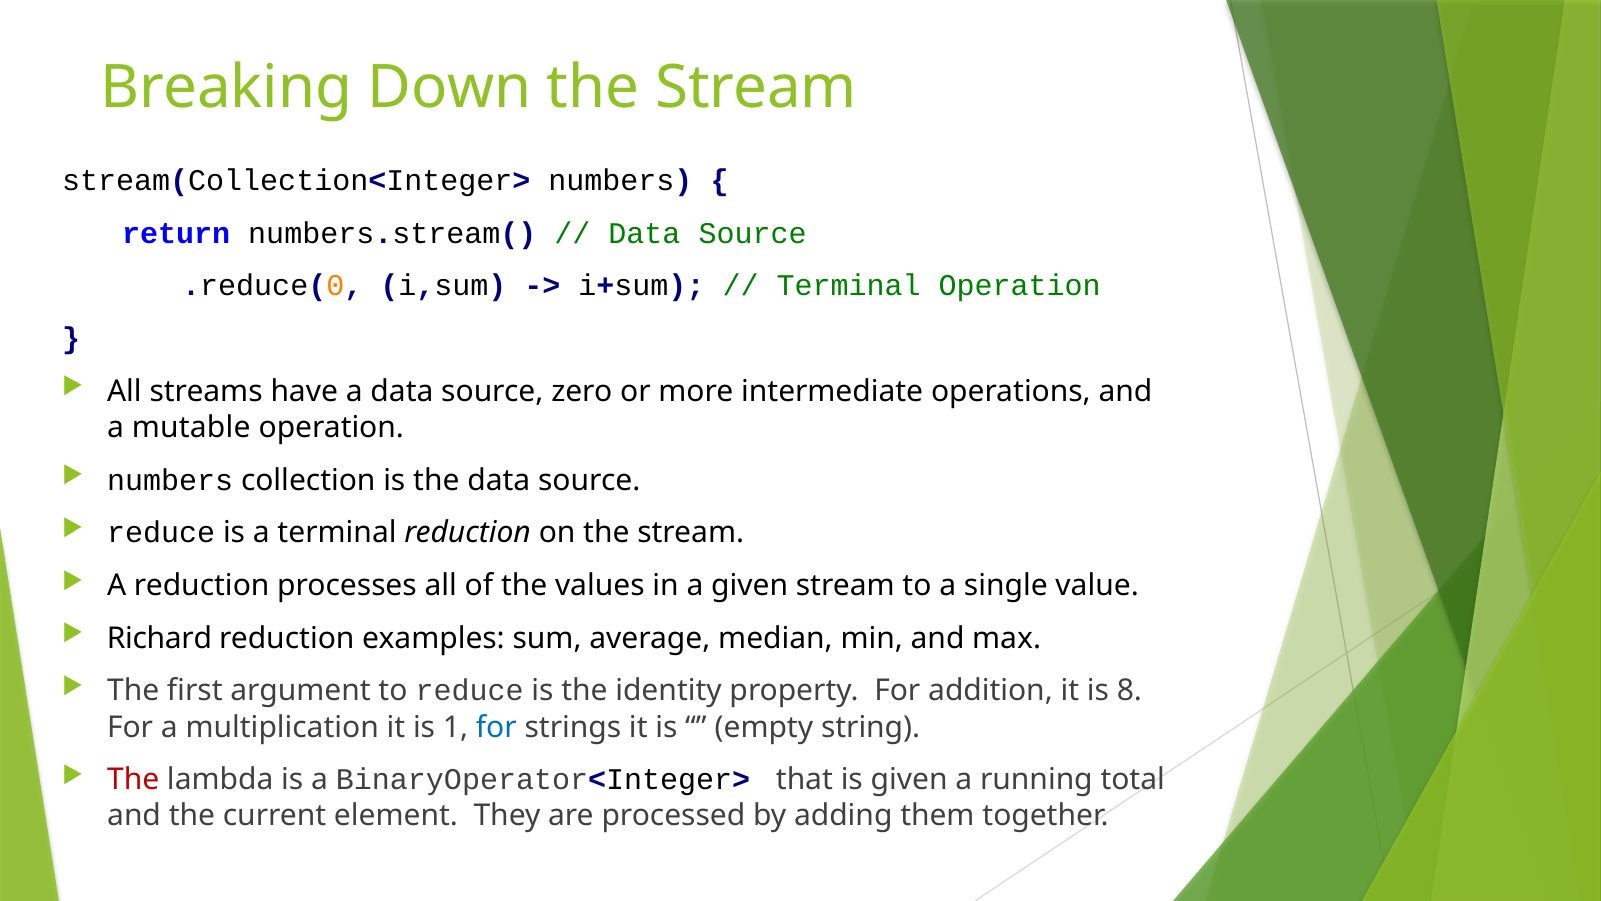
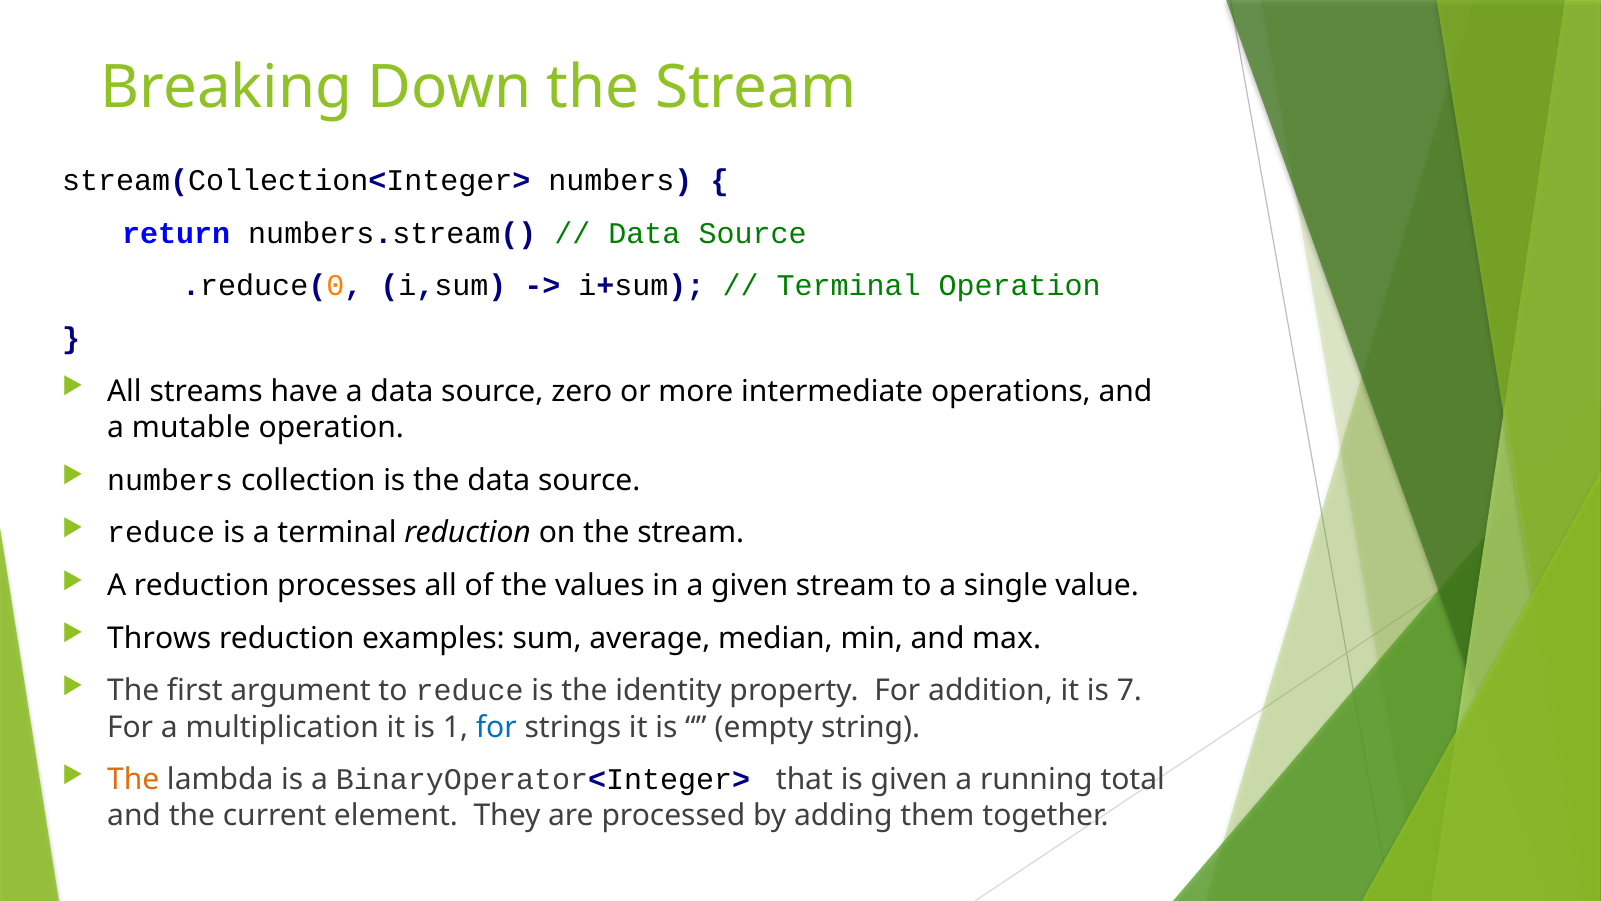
Richard: Richard -> Throws
8: 8 -> 7
The at (133, 779) colour: red -> orange
